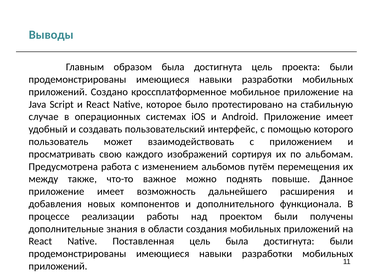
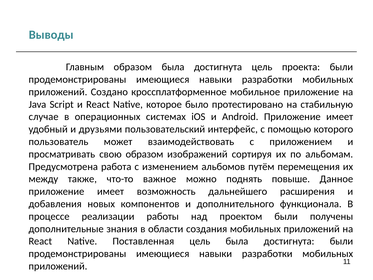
создавать: создавать -> друзьями
свою каждого: каждого -> образом
